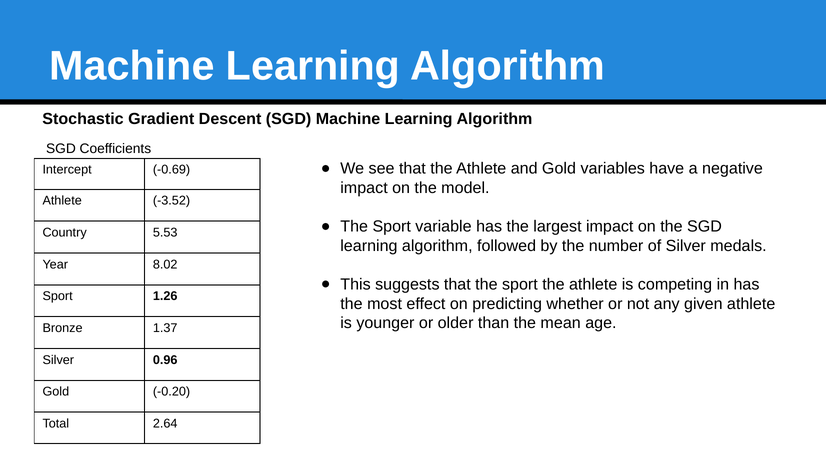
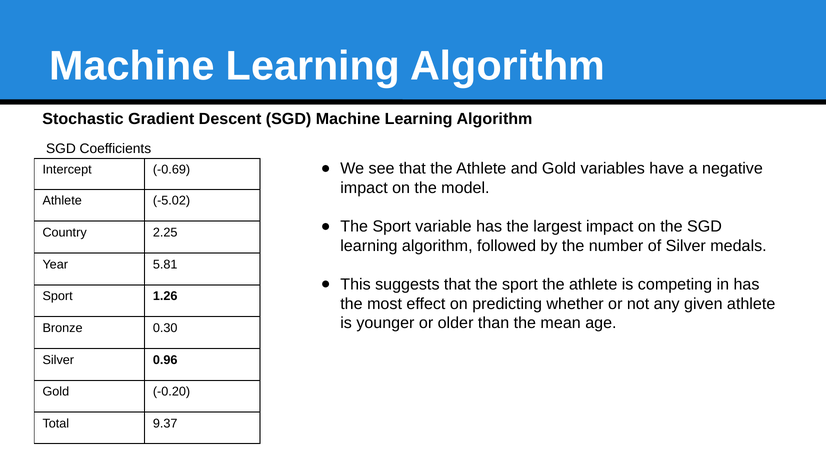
-3.52: -3.52 -> -5.02
5.53: 5.53 -> 2.25
8.02: 8.02 -> 5.81
1.37: 1.37 -> 0.30
2.64: 2.64 -> 9.37
